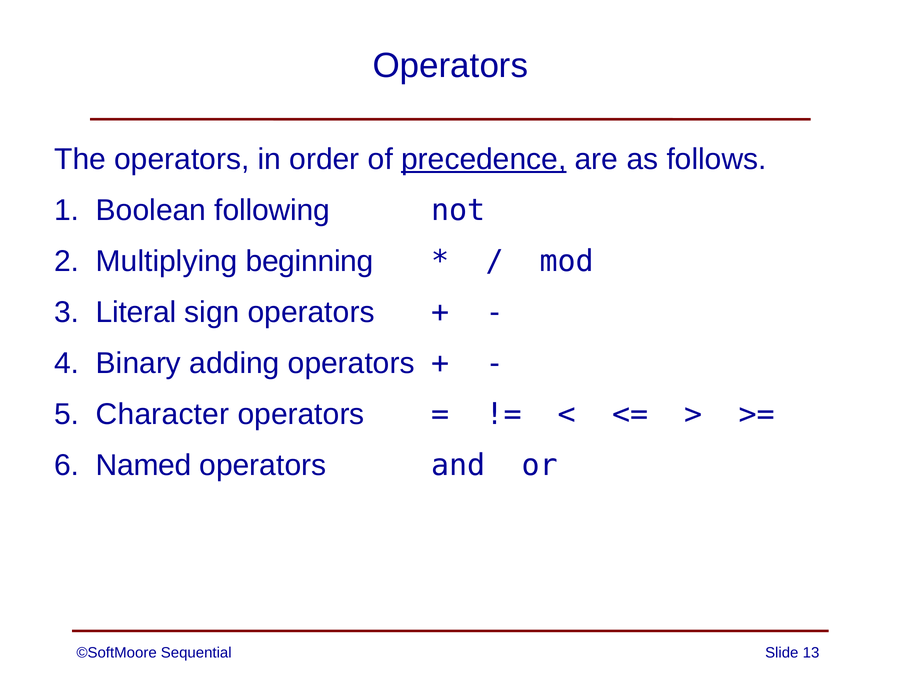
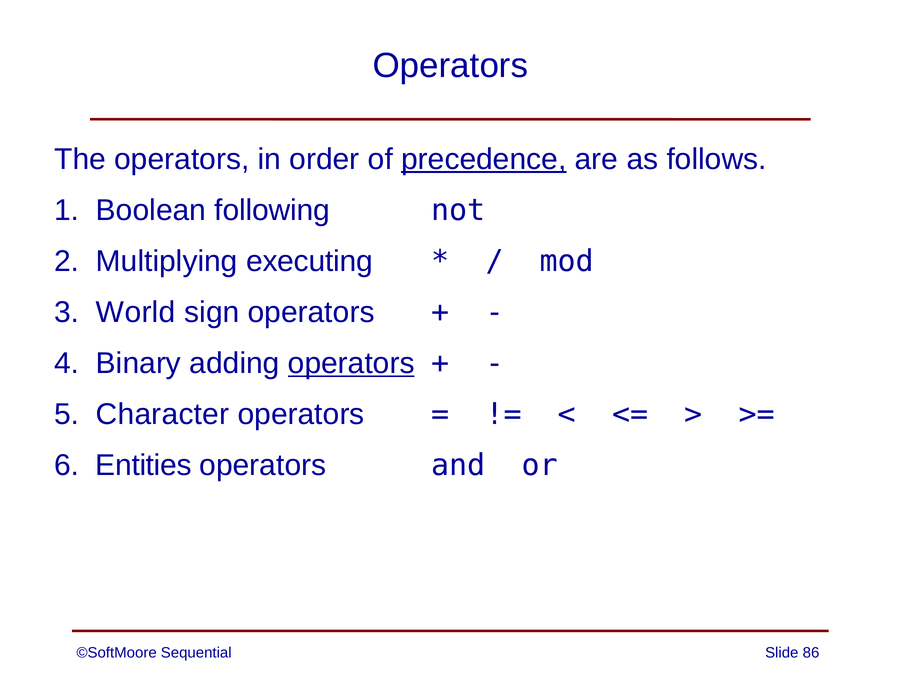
beginning: beginning -> executing
Literal: Literal -> World
operators at (351, 363) underline: none -> present
Named: Named -> Entities
13: 13 -> 86
